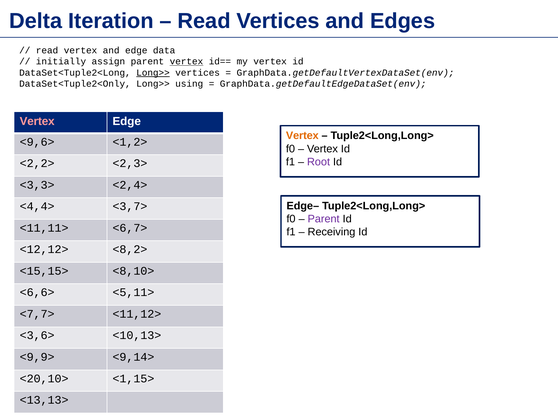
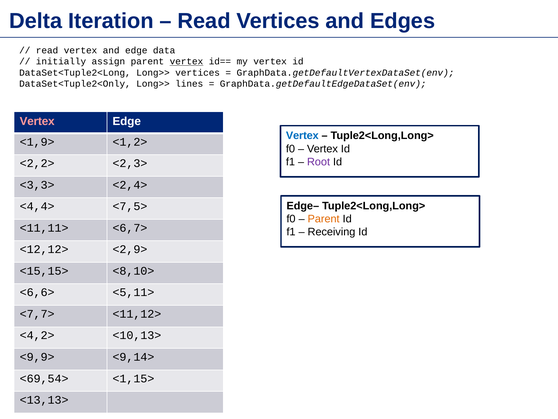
Long>> at (153, 73) underline: present -> none
using: using -> lines
Vertex at (302, 136) colour: orange -> blue
<9,6>: <9,6> -> <1,9>
<3,7>: <3,7> -> <7,5>
Parent at (324, 219) colour: purple -> orange
<8,2>: <8,2> -> <2,9>
<3,6>: <3,6> -> <4,2>
<20,10>: <20,10> -> <69,54>
